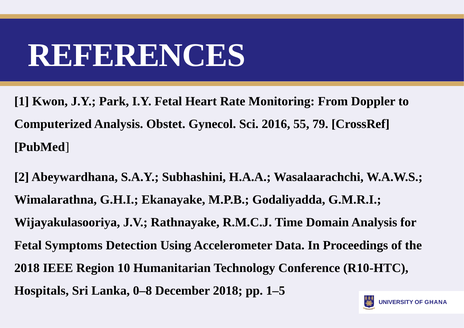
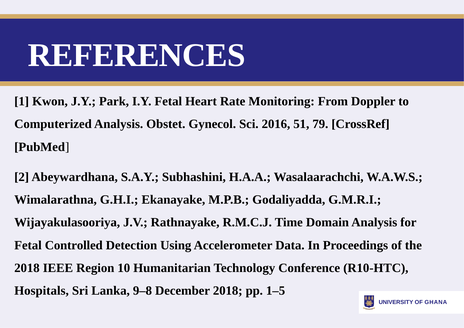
55: 55 -> 51
Symptoms: Symptoms -> Controlled
0–8: 0–8 -> 9–8
